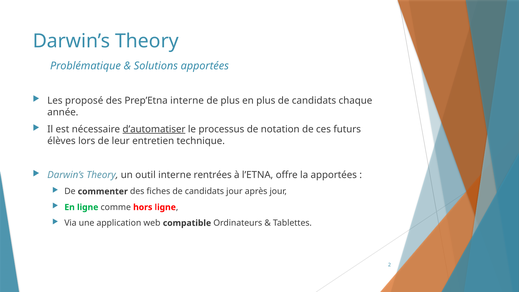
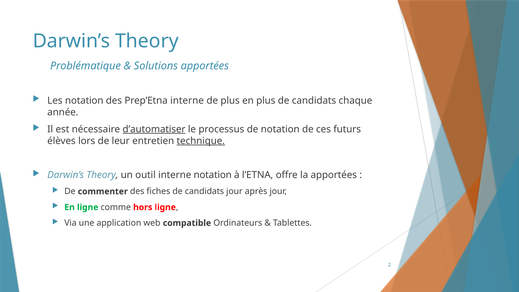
Les proposé: proposé -> notation
technique underline: none -> present
interne rentrées: rentrées -> notation
